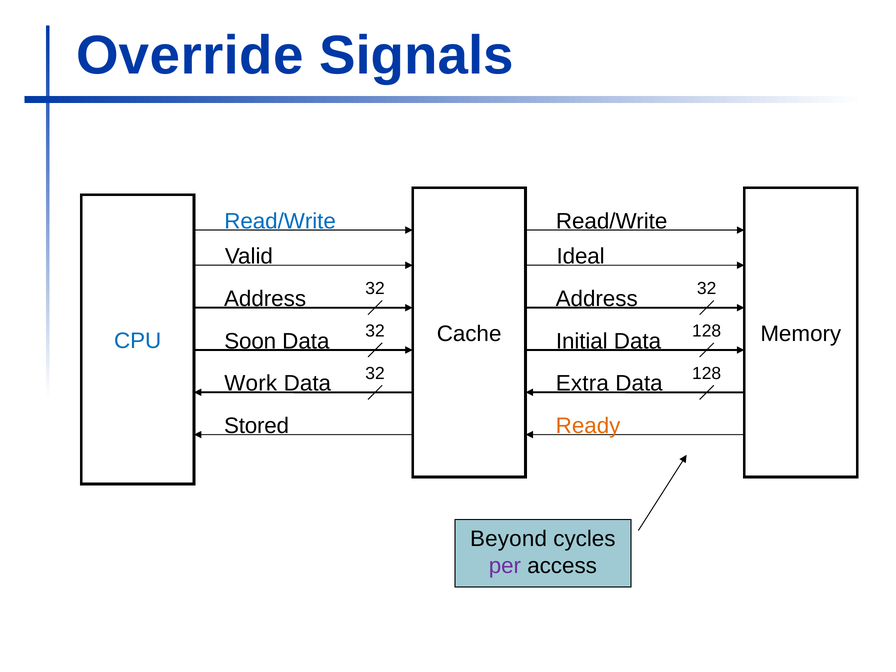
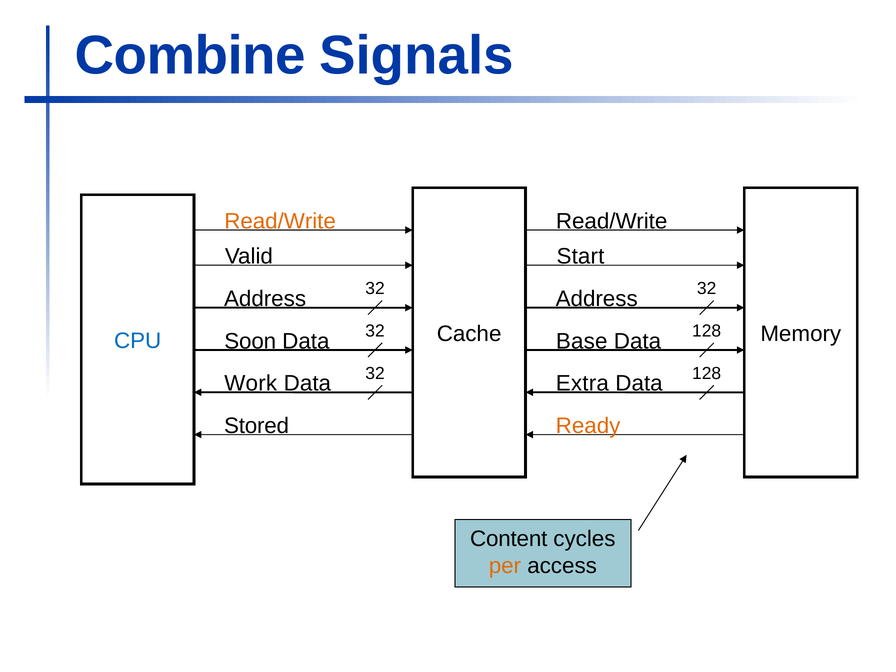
Override: Override -> Combine
Read/Write at (280, 221) colour: blue -> orange
Ideal: Ideal -> Start
Initial: Initial -> Base
Beyond: Beyond -> Content
per colour: purple -> orange
